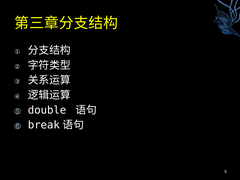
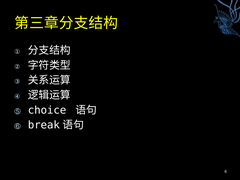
double: double -> choice
